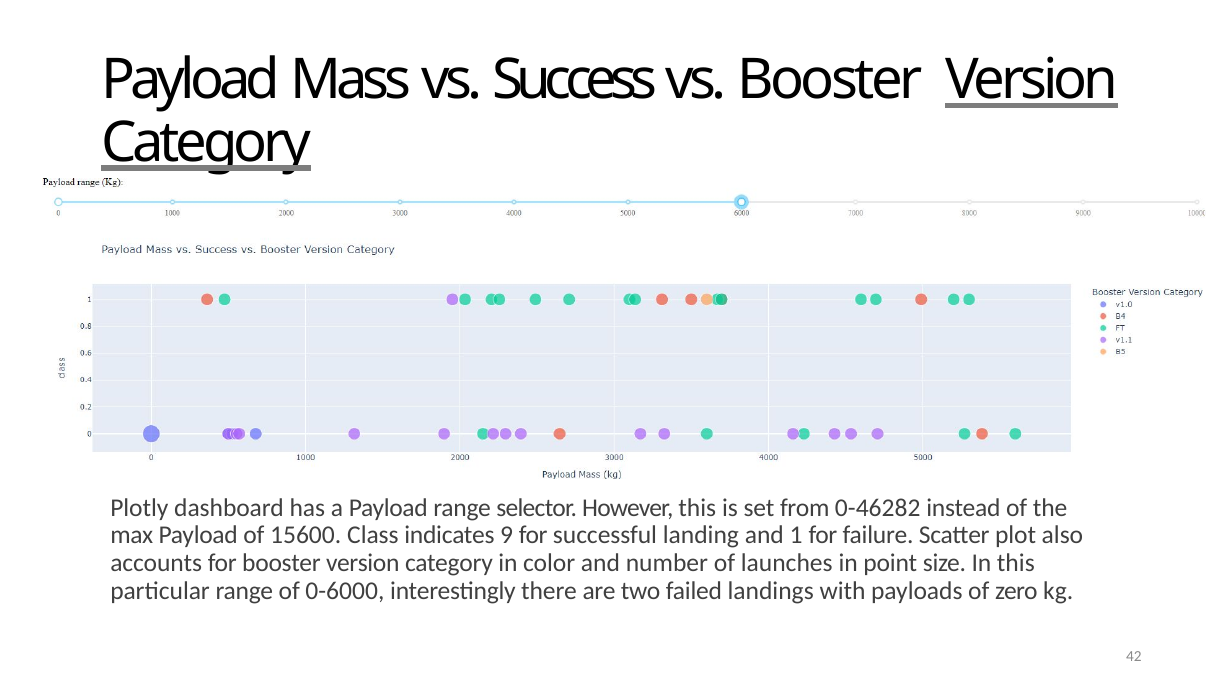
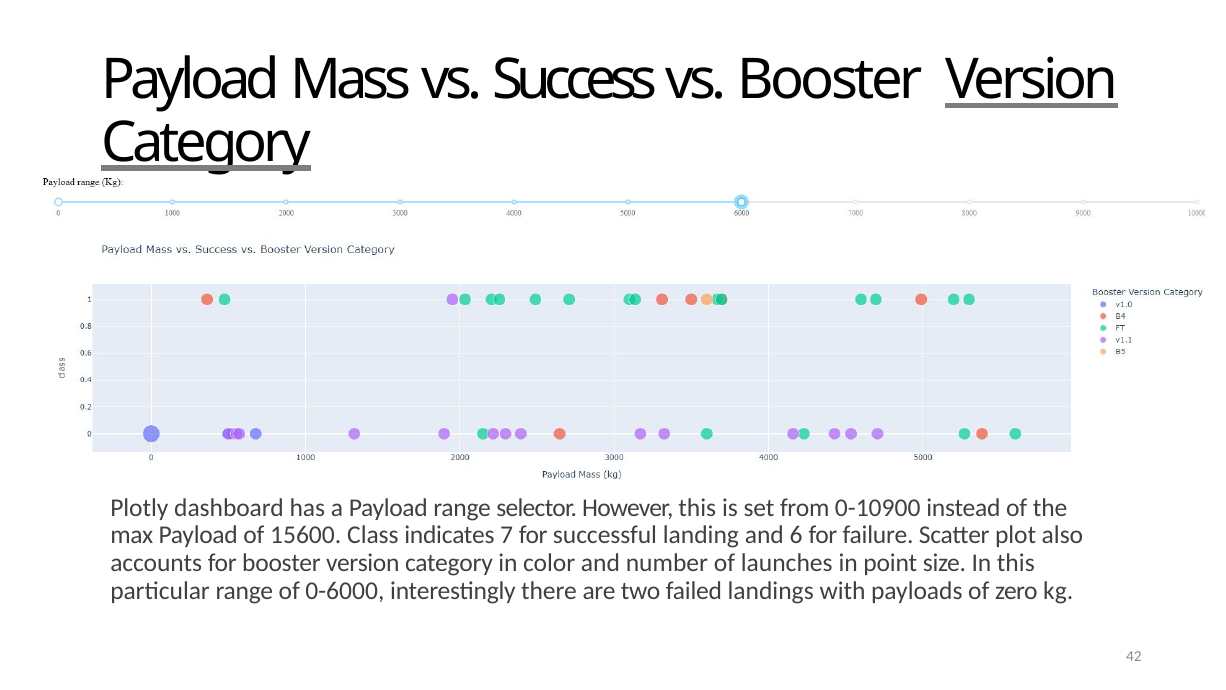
0-46282: 0-46282 -> 0-10900
9: 9 -> 7
1: 1 -> 6
